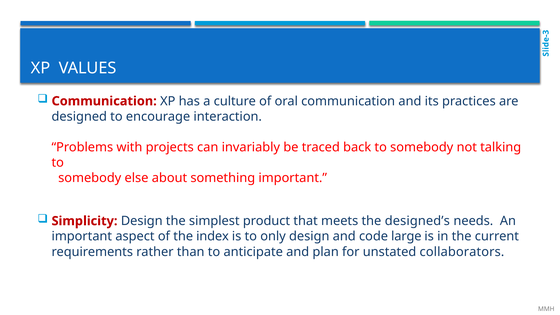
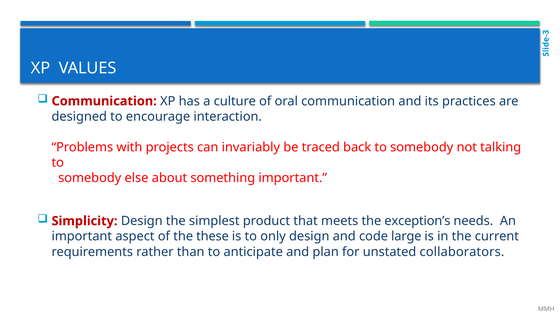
designed’s: designed’s -> exception’s
index: index -> these
